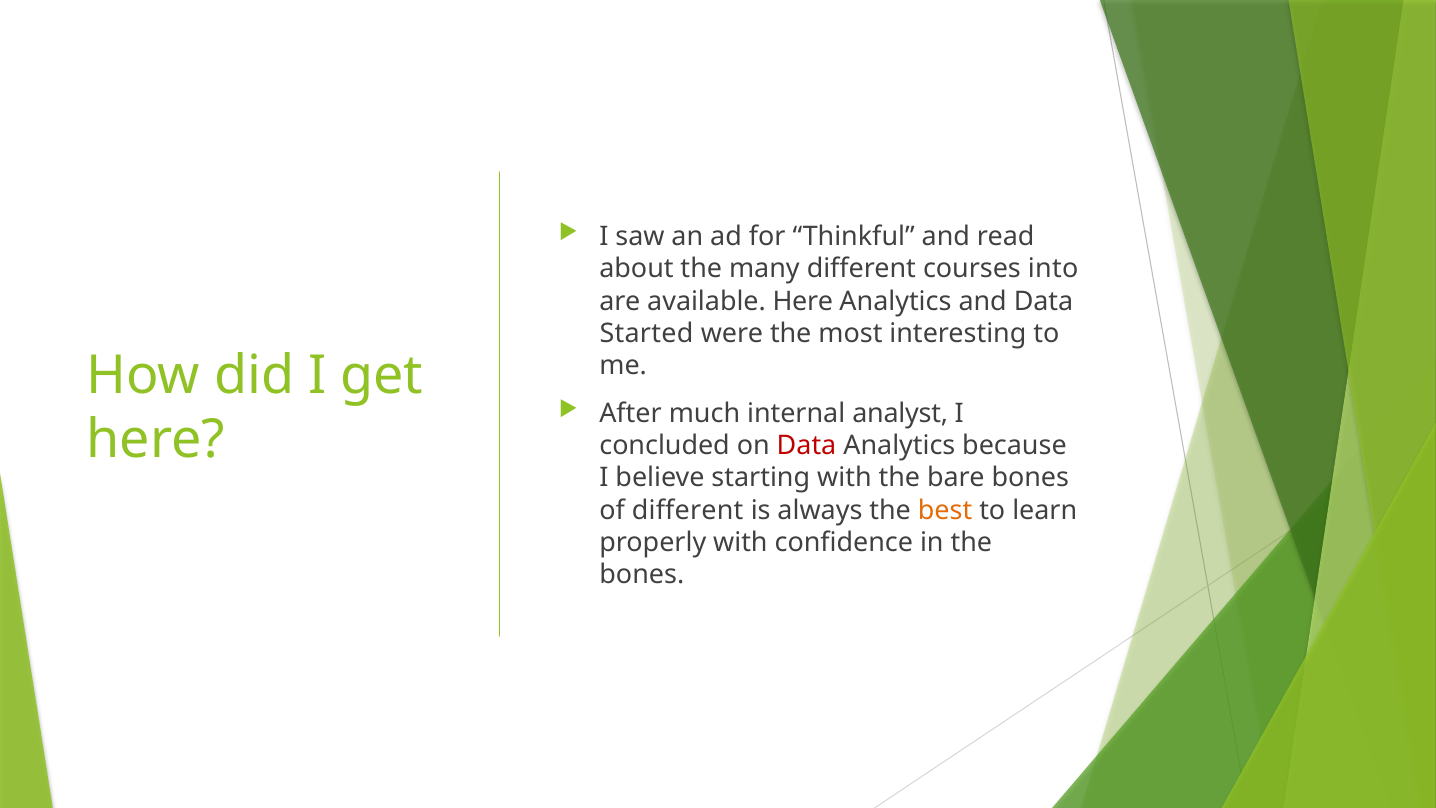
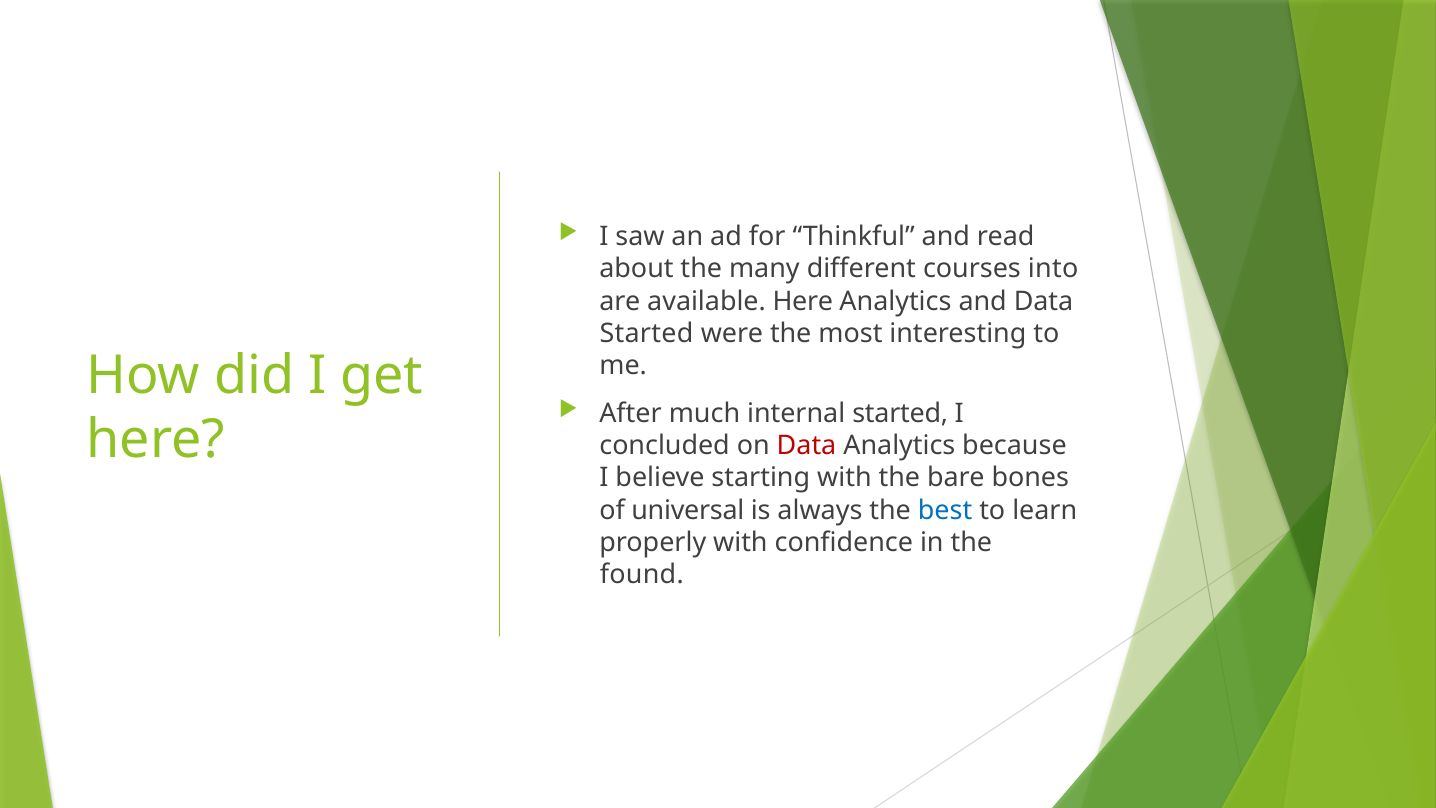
internal analyst: analyst -> started
of different: different -> universal
best colour: orange -> blue
bones at (642, 575): bones -> found
